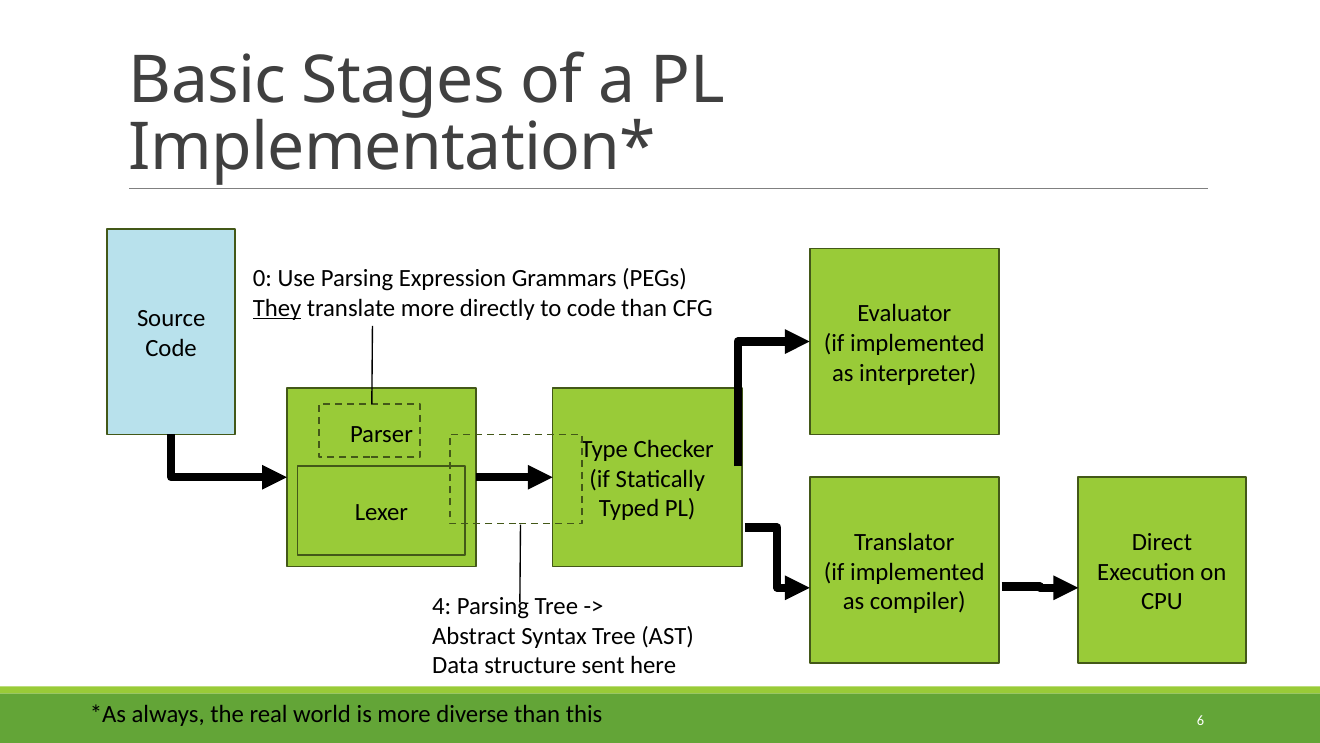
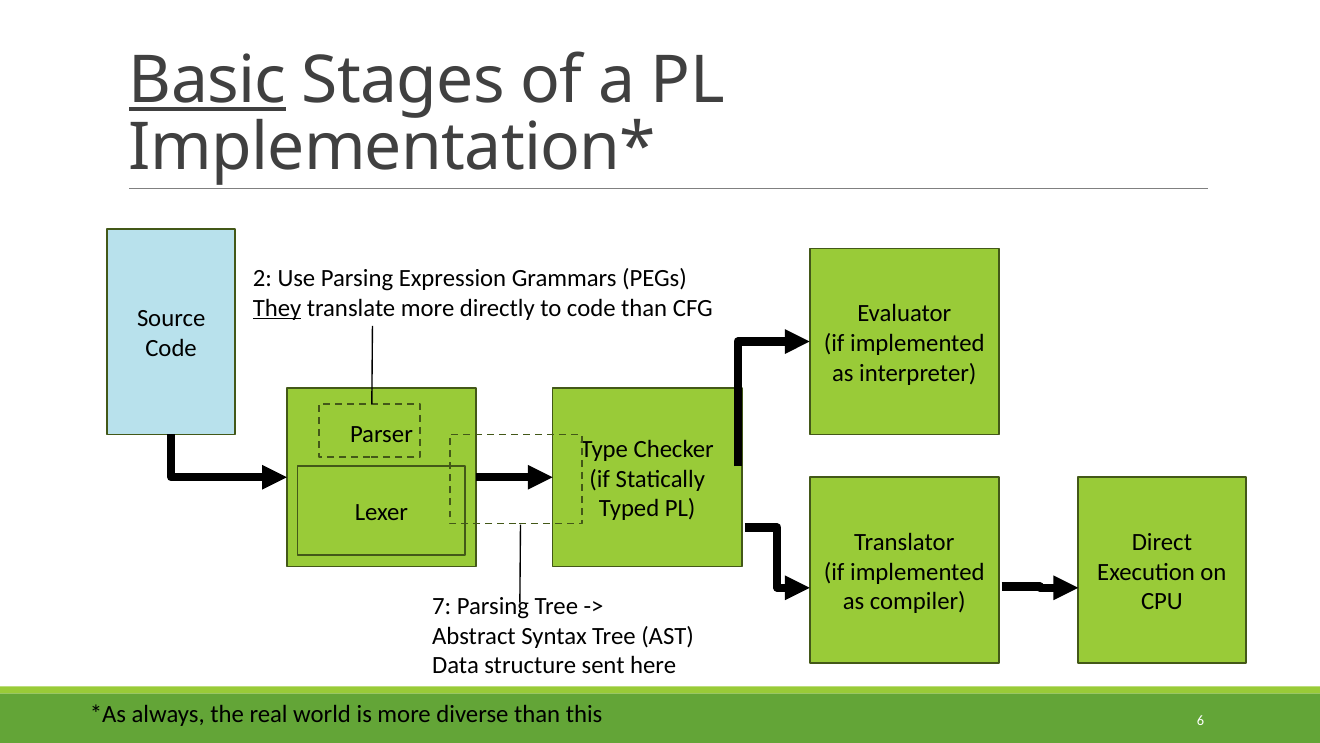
Basic underline: none -> present
0: 0 -> 2
4: 4 -> 7
